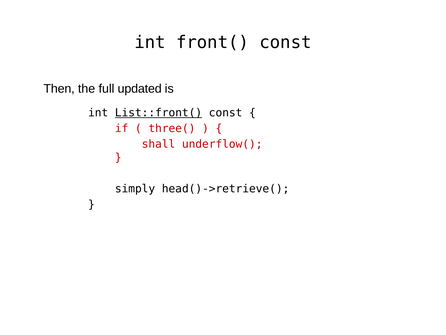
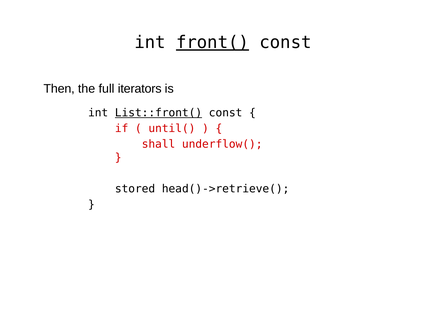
front( underline: none -> present
updated: updated -> iterators
three(: three( -> until(
simply: simply -> stored
